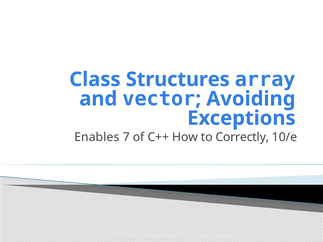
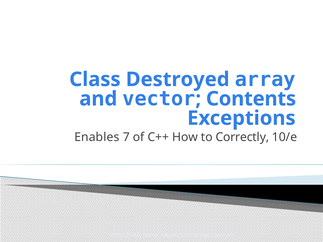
Structures: Structures -> Destroyed
Avoiding: Avoiding -> Contents
